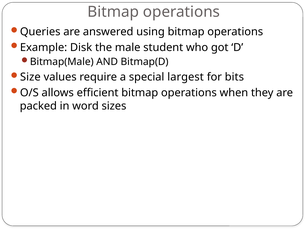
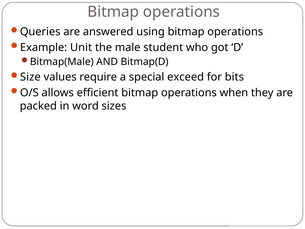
Disk: Disk -> Unit
largest: largest -> exceed
